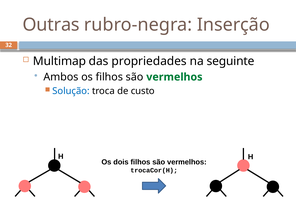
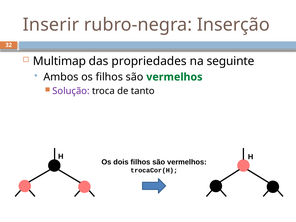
Outras: Outras -> Inserir
Solução colour: blue -> purple
custo: custo -> tanto
